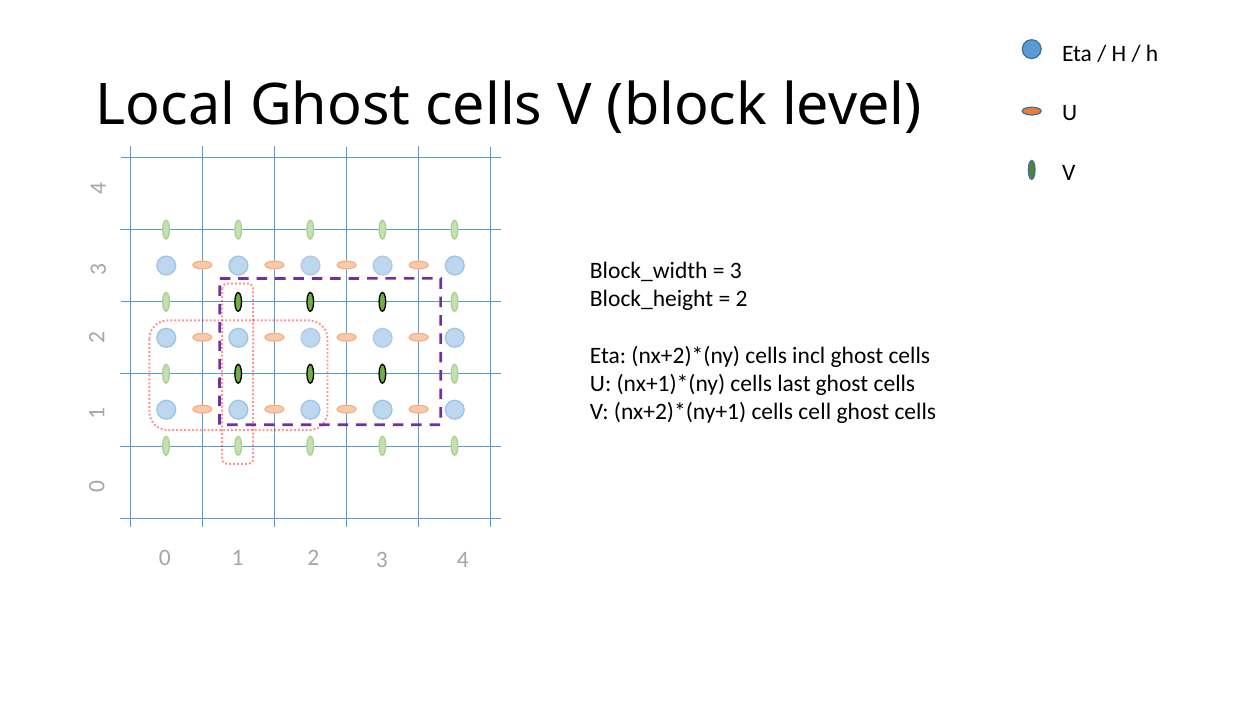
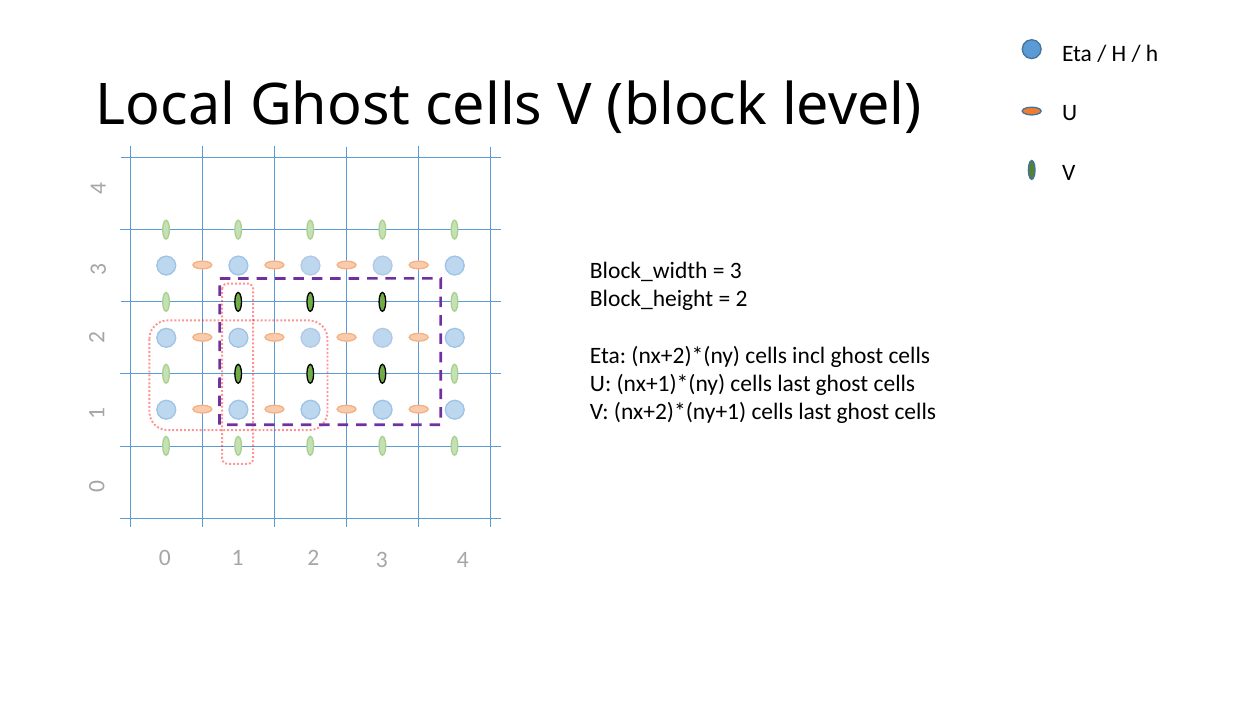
cell at (815, 412): cell -> last
